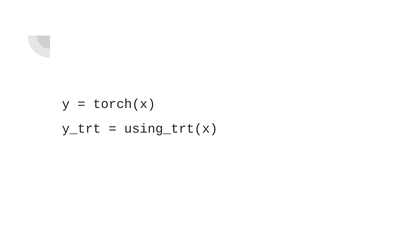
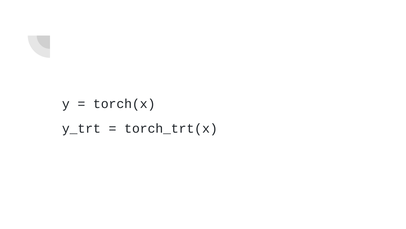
using_trt(x: using_trt(x -> torch_trt(x
